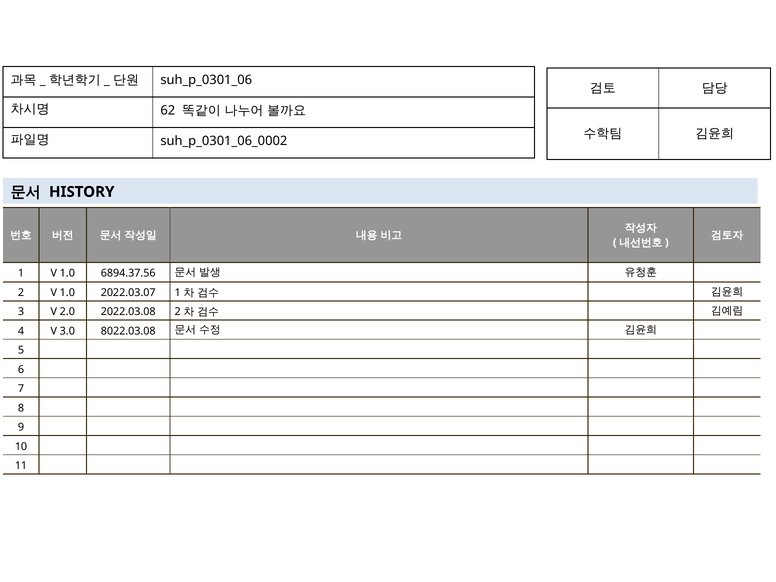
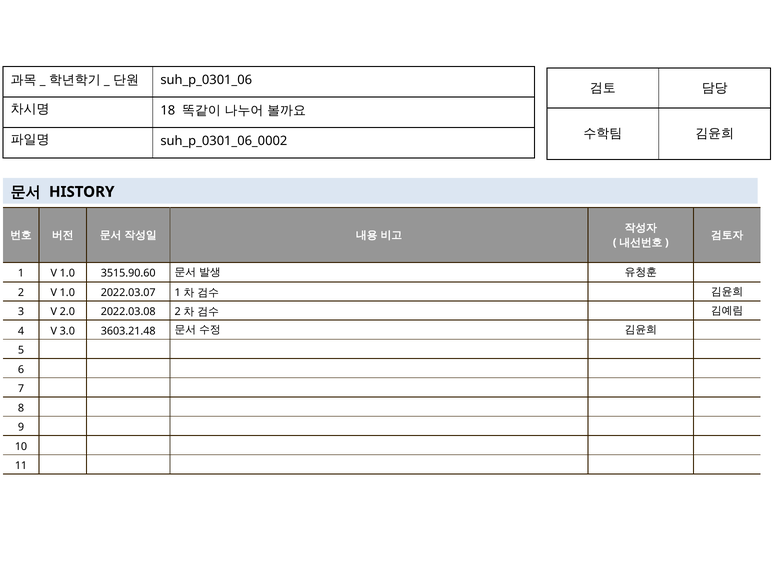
62: 62 -> 18
6894.37.56: 6894.37.56 -> 3515.90.60
8022.03.08: 8022.03.08 -> 3603.21.48
